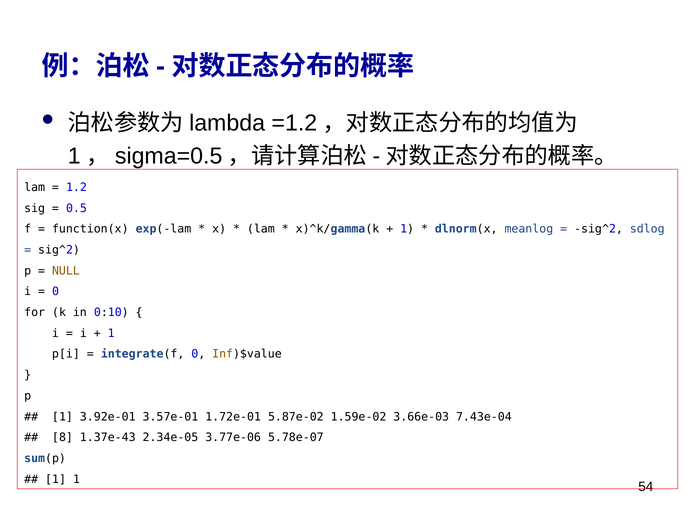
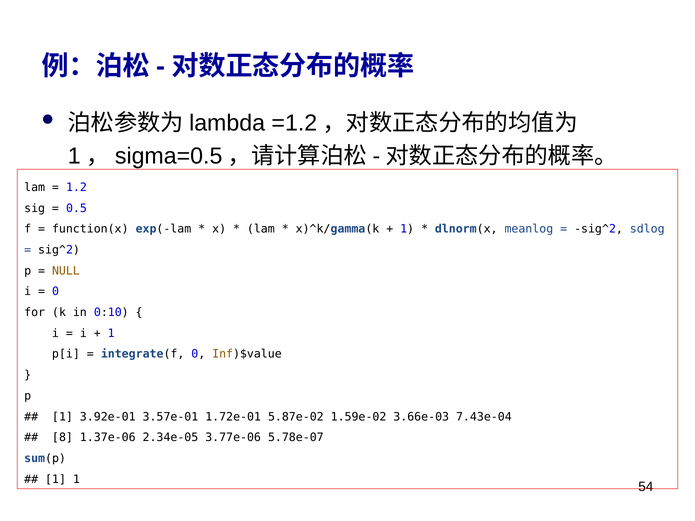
1.37e-43: 1.37e-43 -> 1.37e-06
